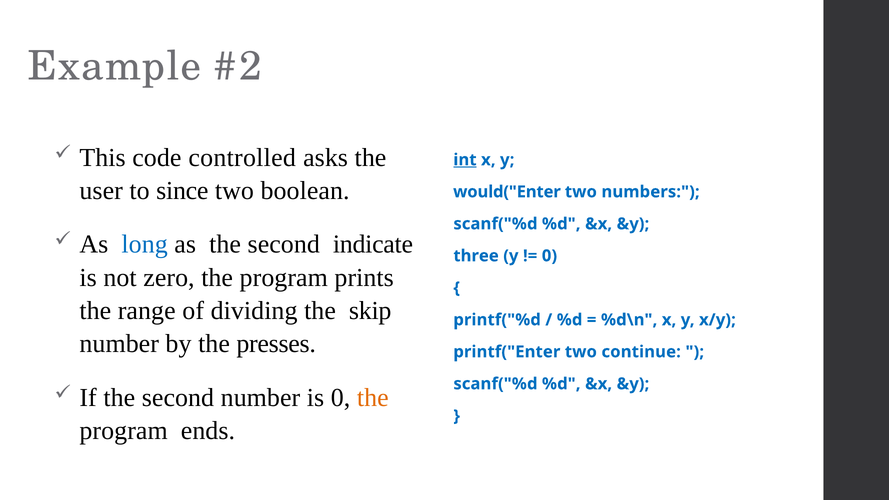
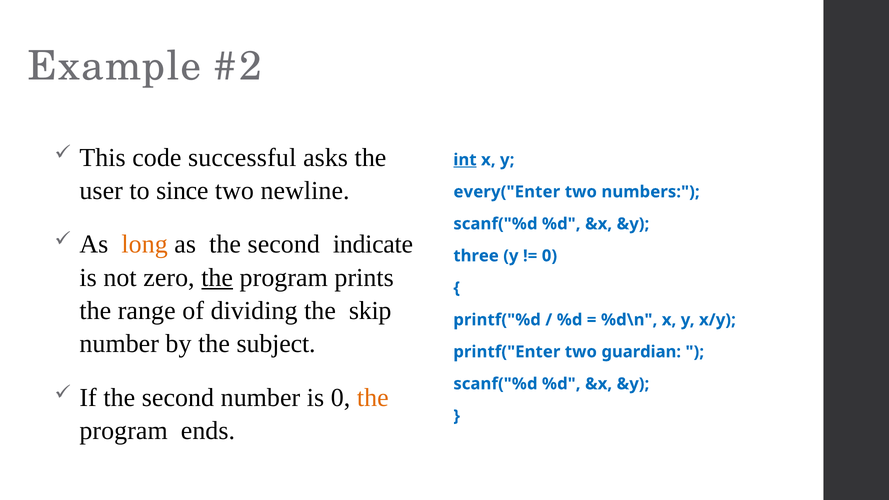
controlled: controlled -> successful
boolean: boolean -> newline
would("Enter: would("Enter -> every("Enter
long colour: blue -> orange
the at (217, 278) underline: none -> present
presses: presses -> subject
continue: continue -> guardian
